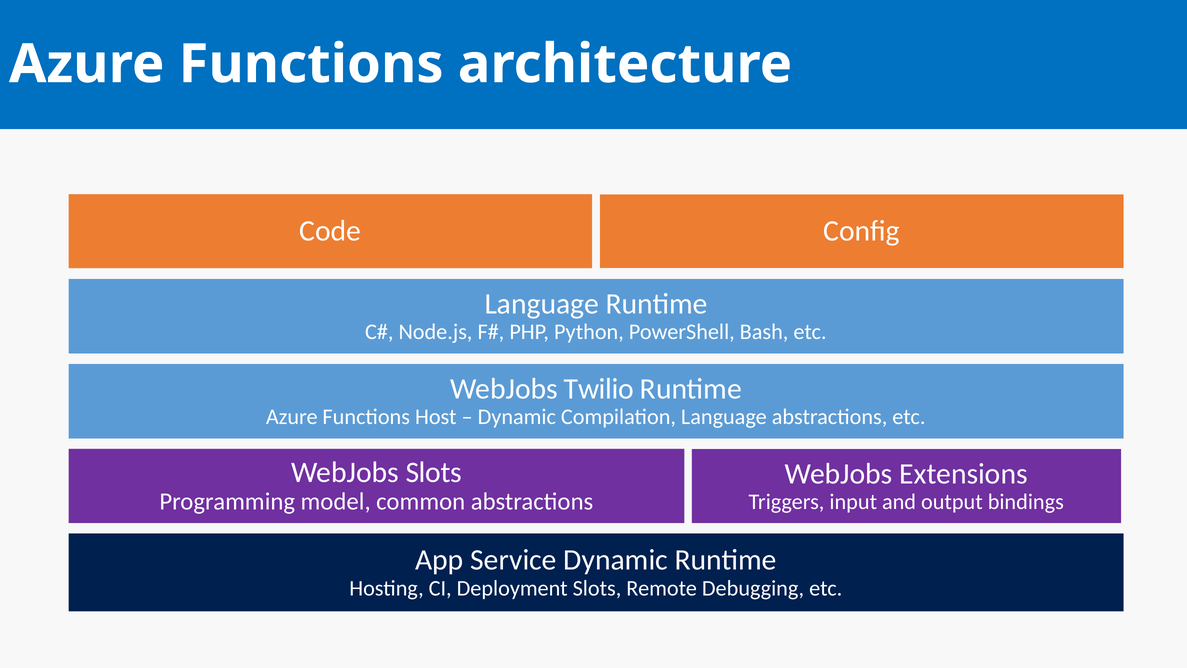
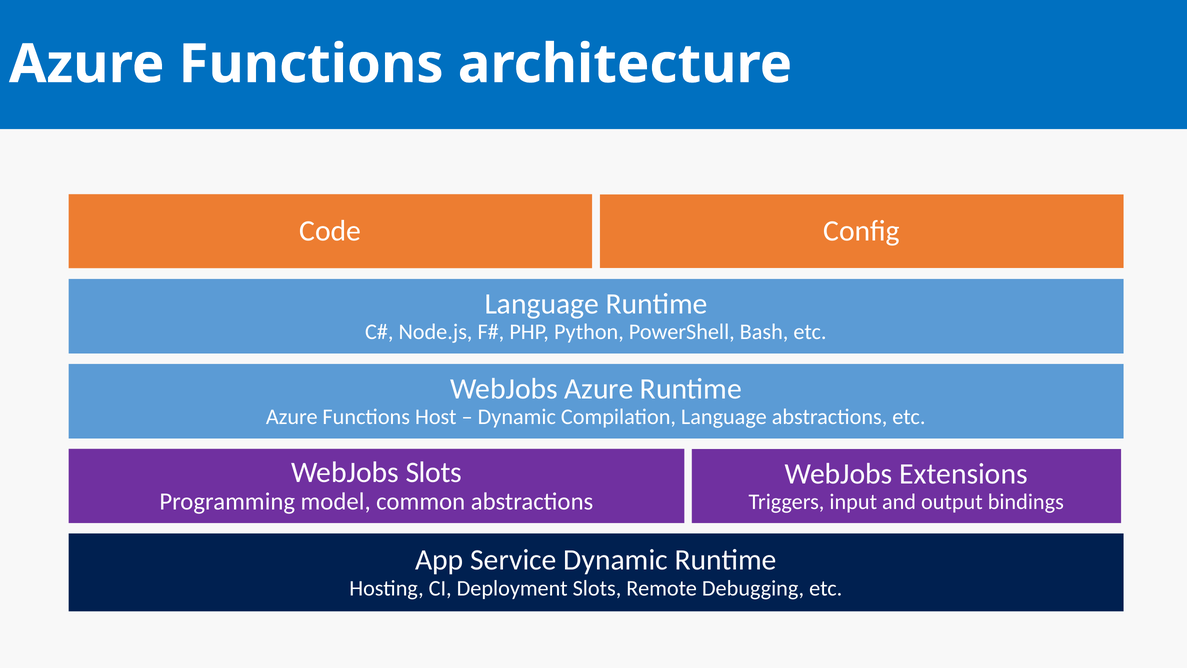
WebJobs Twilio: Twilio -> Azure
